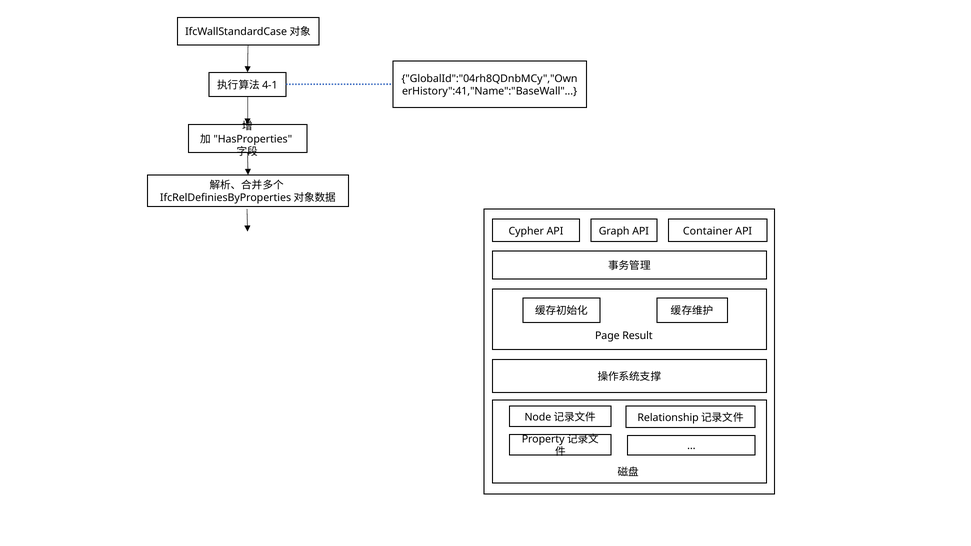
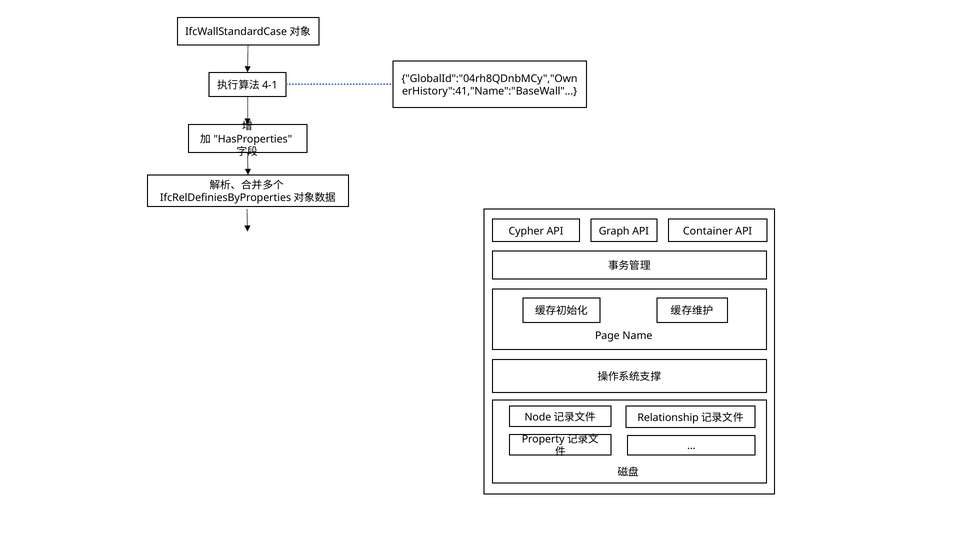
Result: Result -> Name
